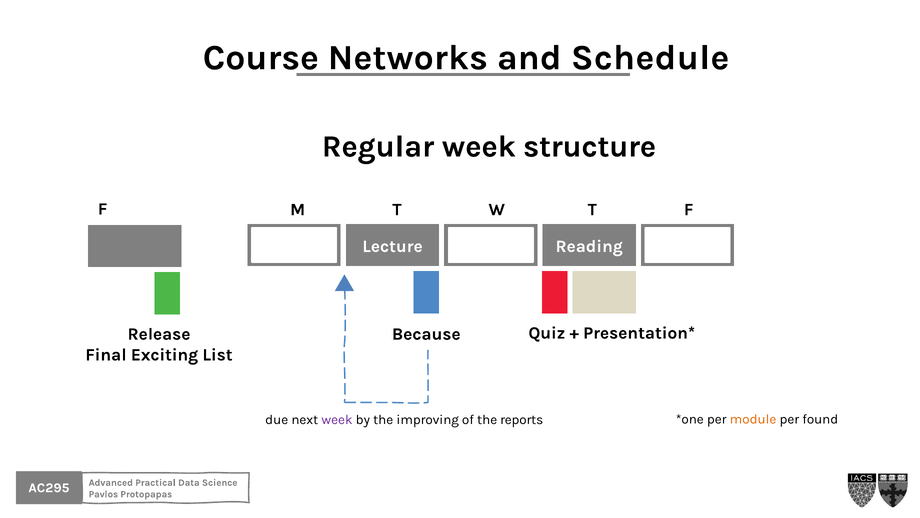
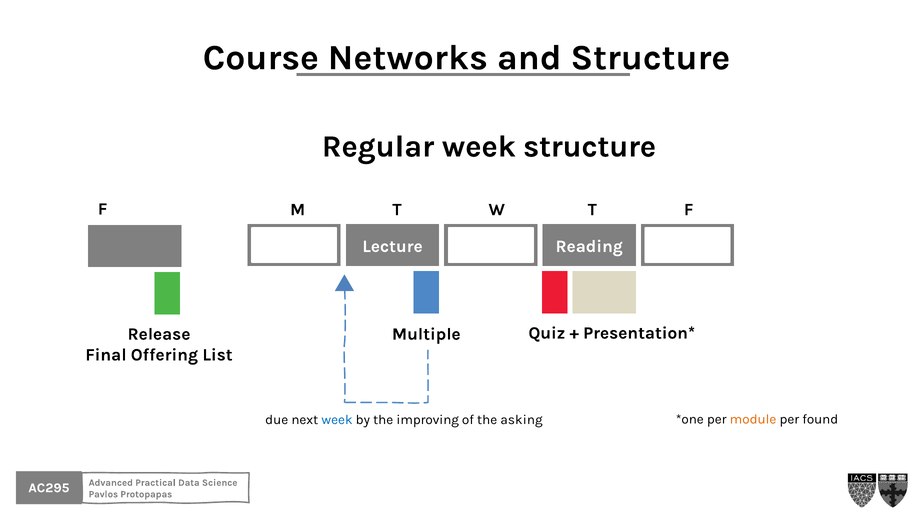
and Schedule: Schedule -> Structure
Because: Because -> Multiple
Exciting: Exciting -> Offering
week at (337, 419) colour: purple -> blue
reports: reports -> asking
